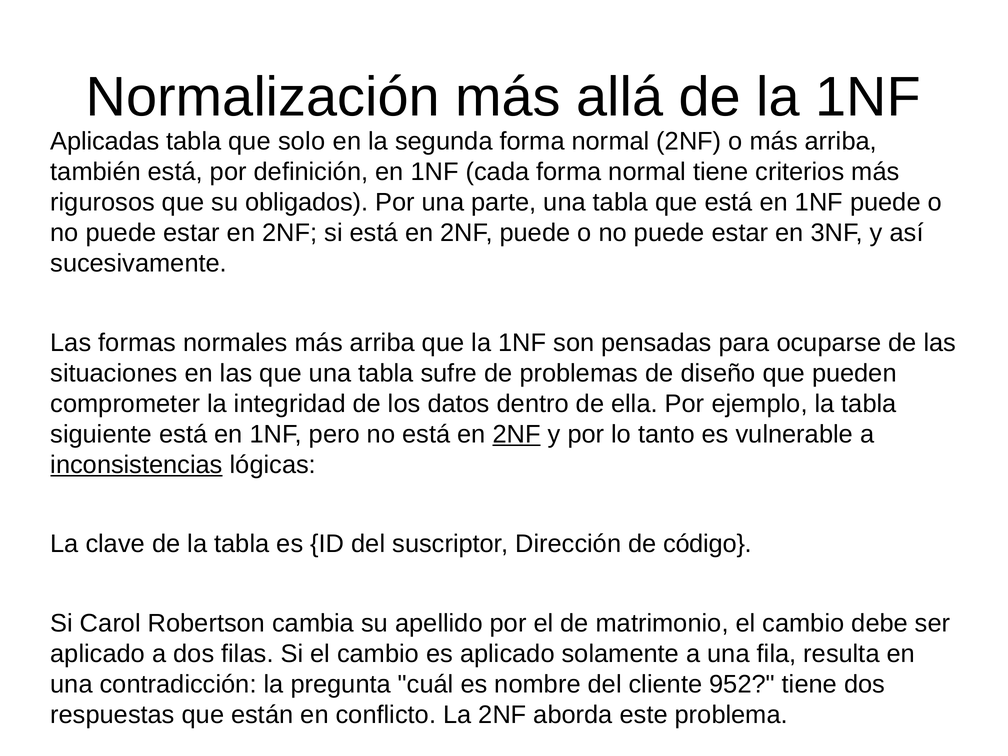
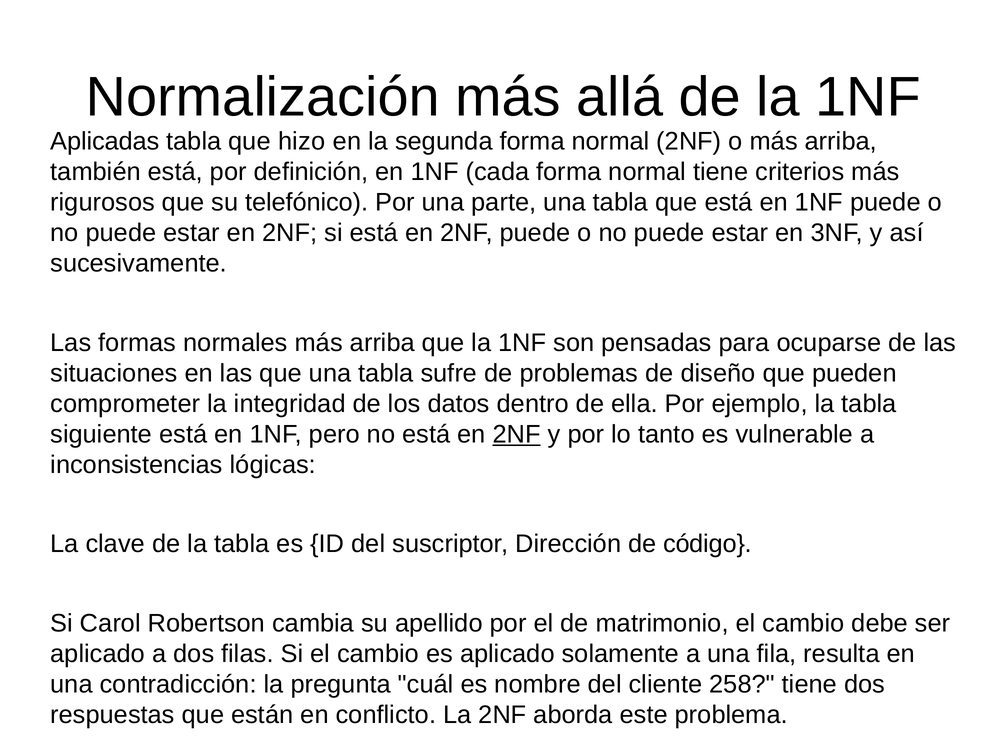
solo: solo -> hizo
obligados: obligados -> telefónico
inconsistencias underline: present -> none
952: 952 -> 258
